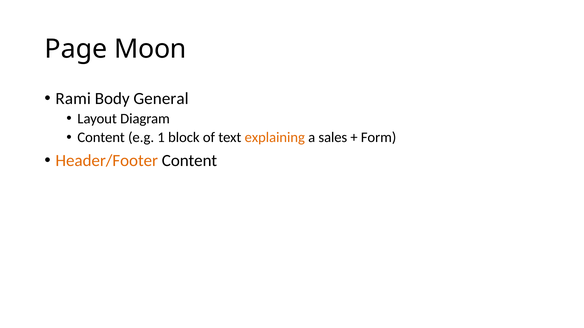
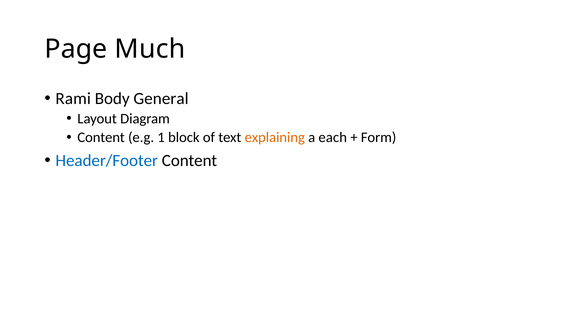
Moon: Moon -> Much
sales: sales -> each
Header/Footer colour: orange -> blue
